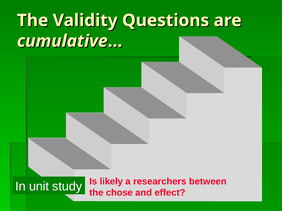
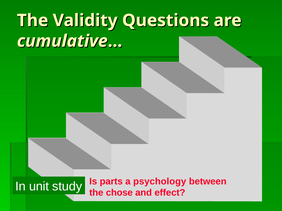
likely: likely -> parts
researchers: researchers -> psychology
